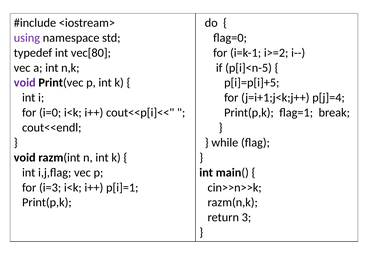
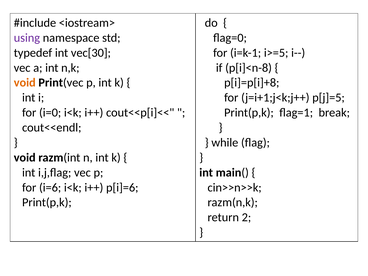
vec[80: vec[80 -> vec[30
i>=2: i>=2 -> i>=5
p[i]<n-5: p[i]<n-5 -> p[i]<n-8
void at (25, 83) colour: purple -> orange
p[i]=p[i]+5: p[i]=p[i]+5 -> p[i]=p[i]+8
p[j]=4: p[j]=4 -> p[j]=5
i=3: i=3 -> i=6
p[i]=1: p[i]=1 -> p[i]=6
3: 3 -> 2
